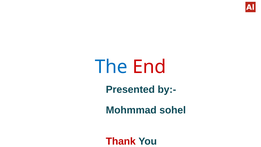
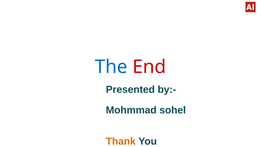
Thank colour: red -> orange
